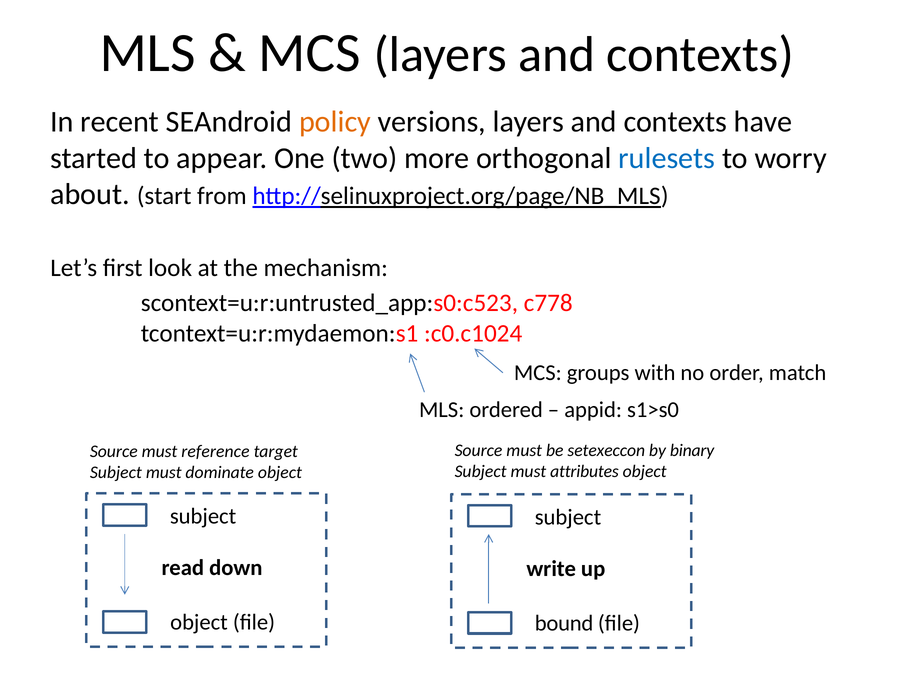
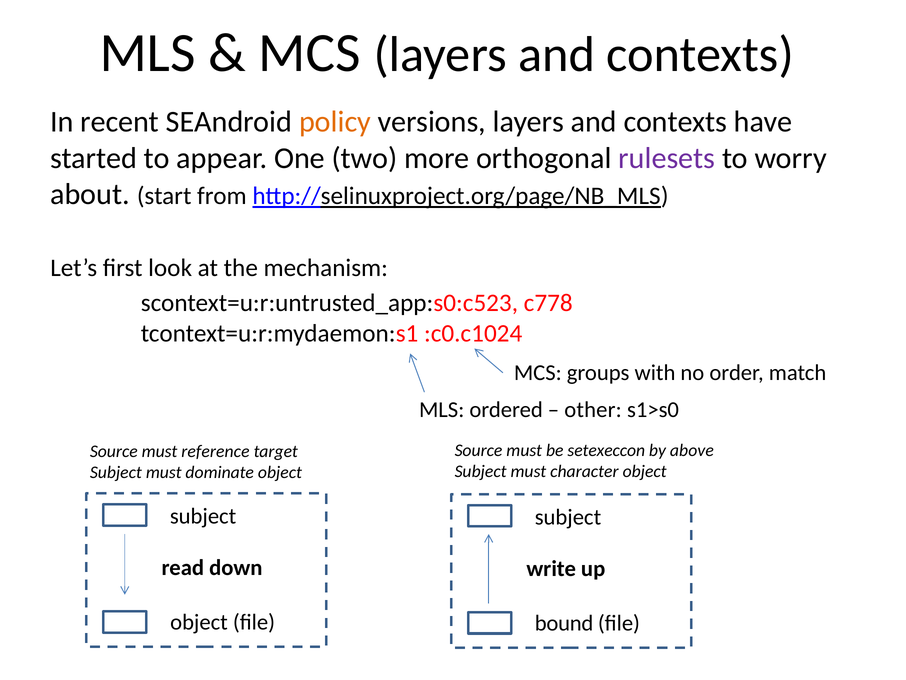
rulesets colour: blue -> purple
appid: appid -> other
binary: binary -> above
attributes: attributes -> character
